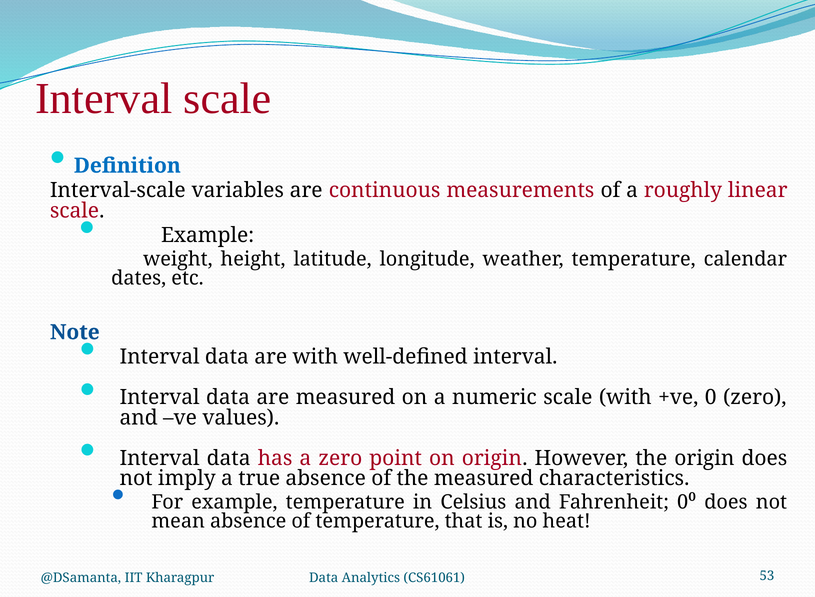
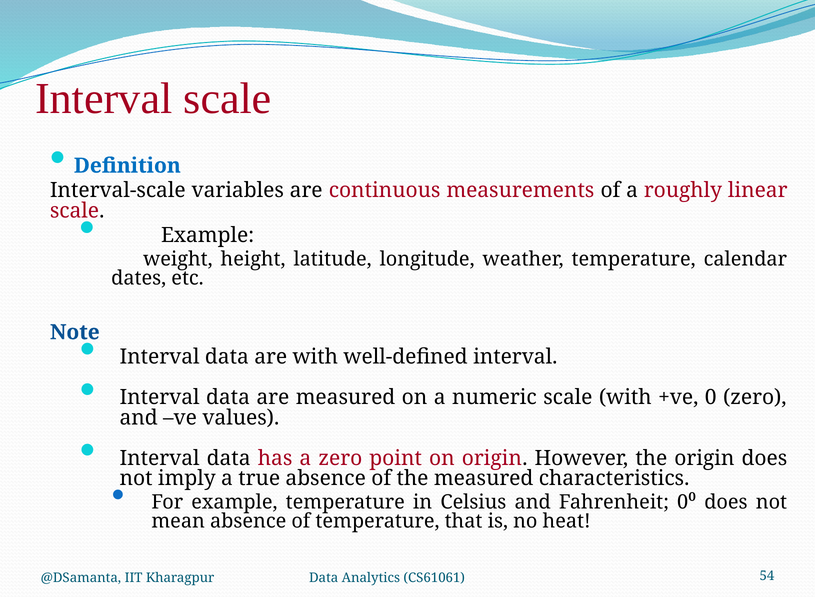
53: 53 -> 54
